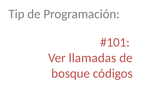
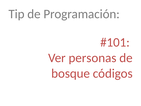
llamadas: llamadas -> personas
